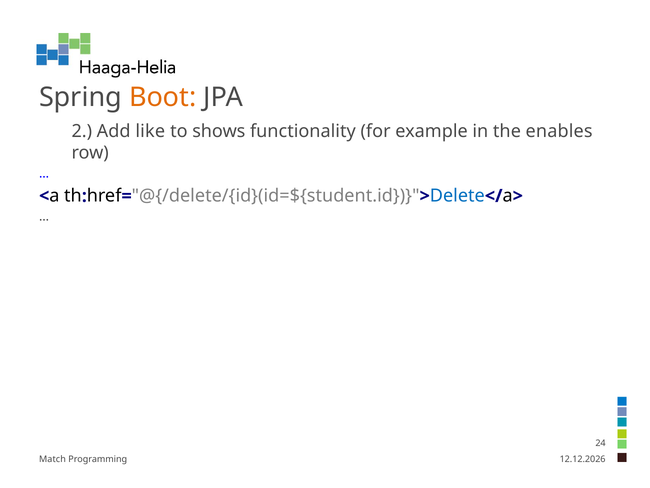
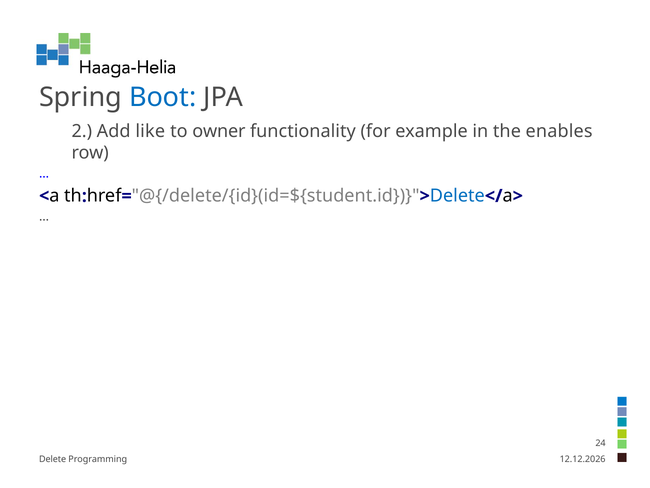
Boot colour: orange -> blue
shows: shows -> owner
Match at (52, 459): Match -> Delete
